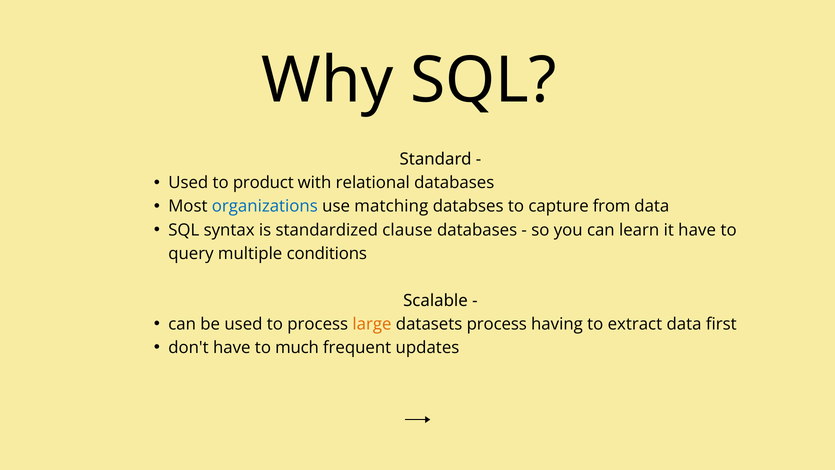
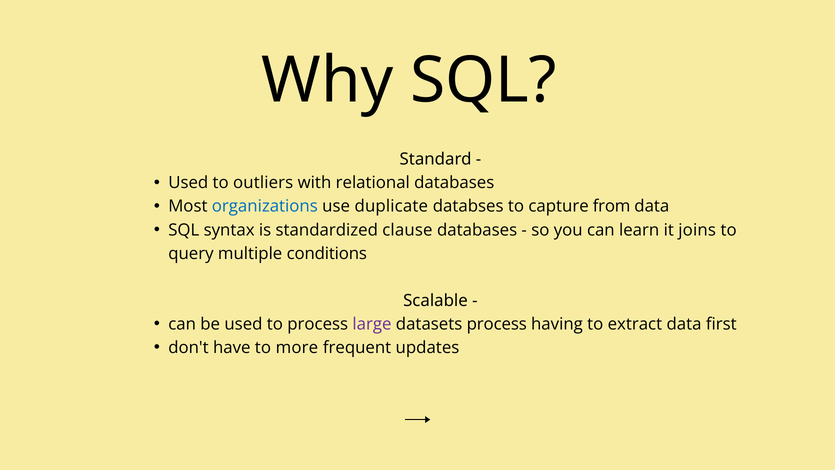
product: product -> outliers
matching: matching -> duplicate
it have: have -> joins
large colour: orange -> purple
much: much -> more
